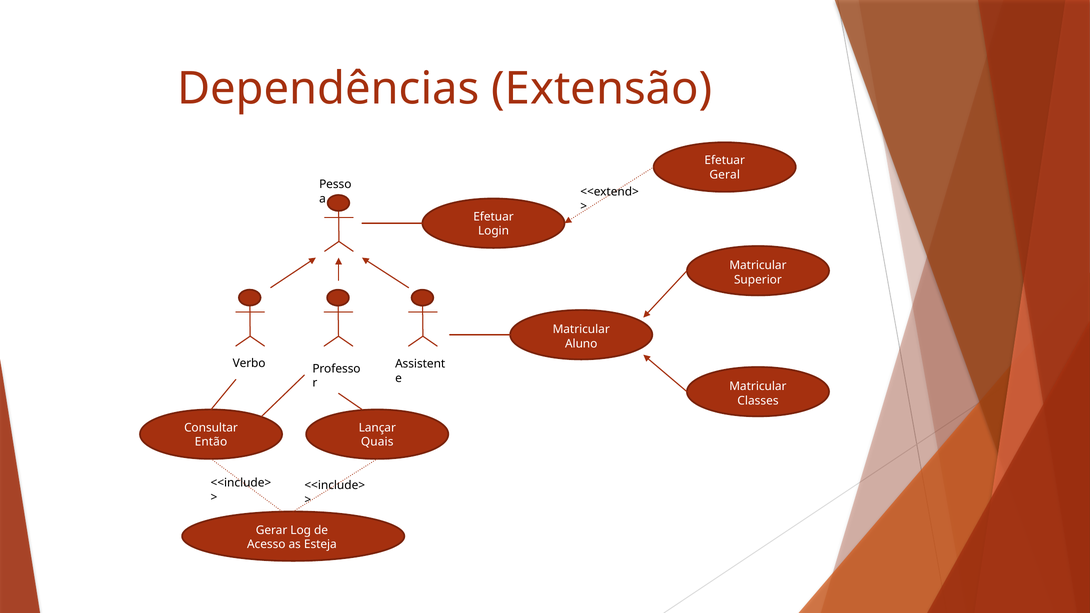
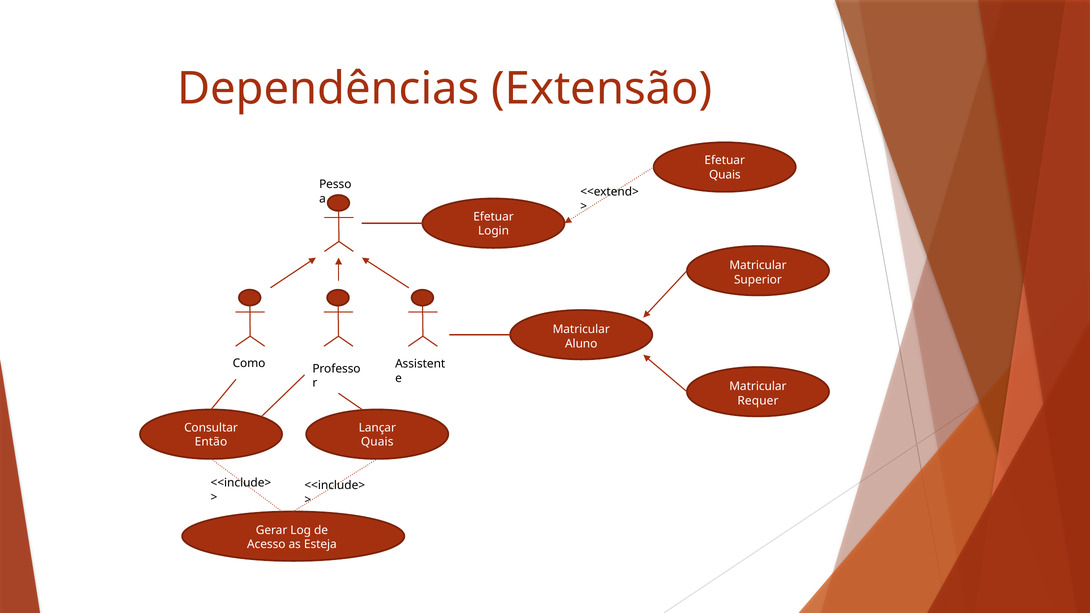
Geral at (725, 175): Geral -> Quais
Verbo: Verbo -> Como
Classes: Classes -> Requer
